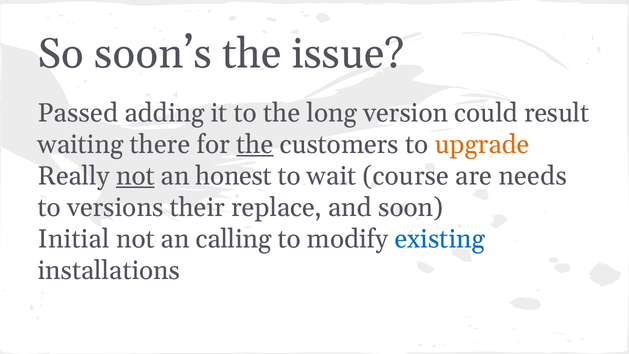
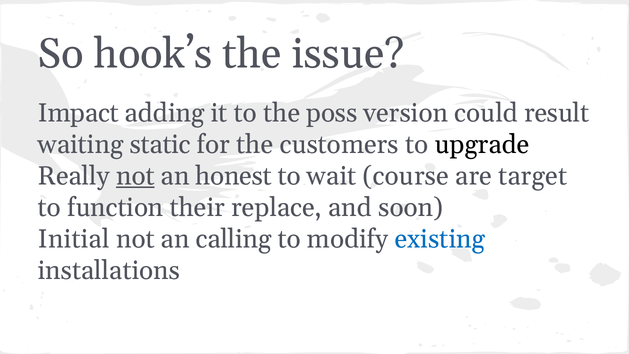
soon’s: soon’s -> hook’s
Passed: Passed -> Impact
long: long -> poss
there: there -> static
the at (255, 145) underline: present -> none
upgrade colour: orange -> black
needs: needs -> target
versions: versions -> function
